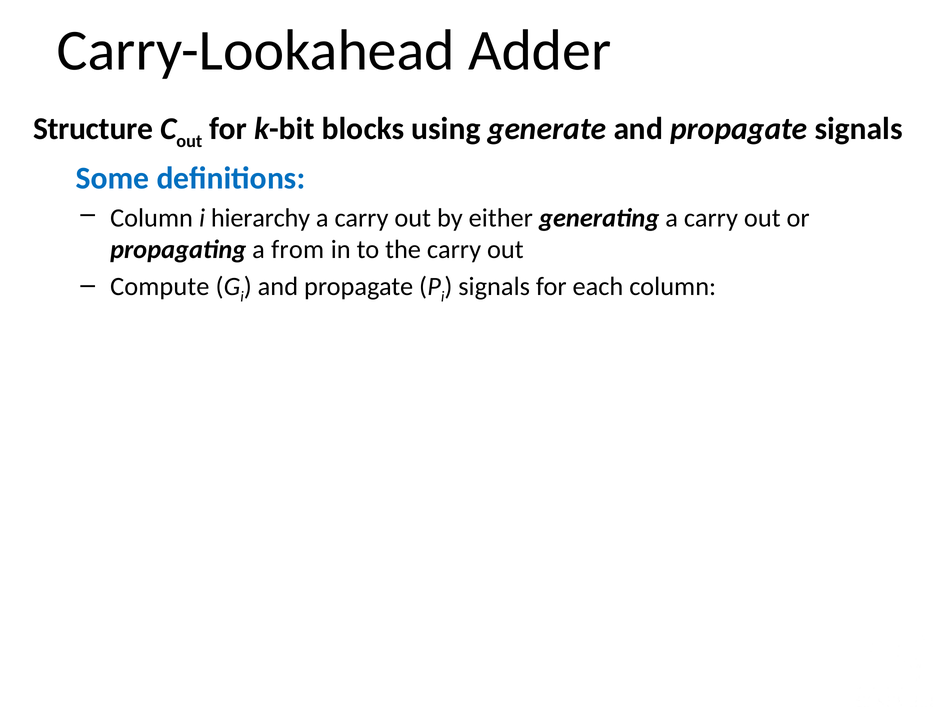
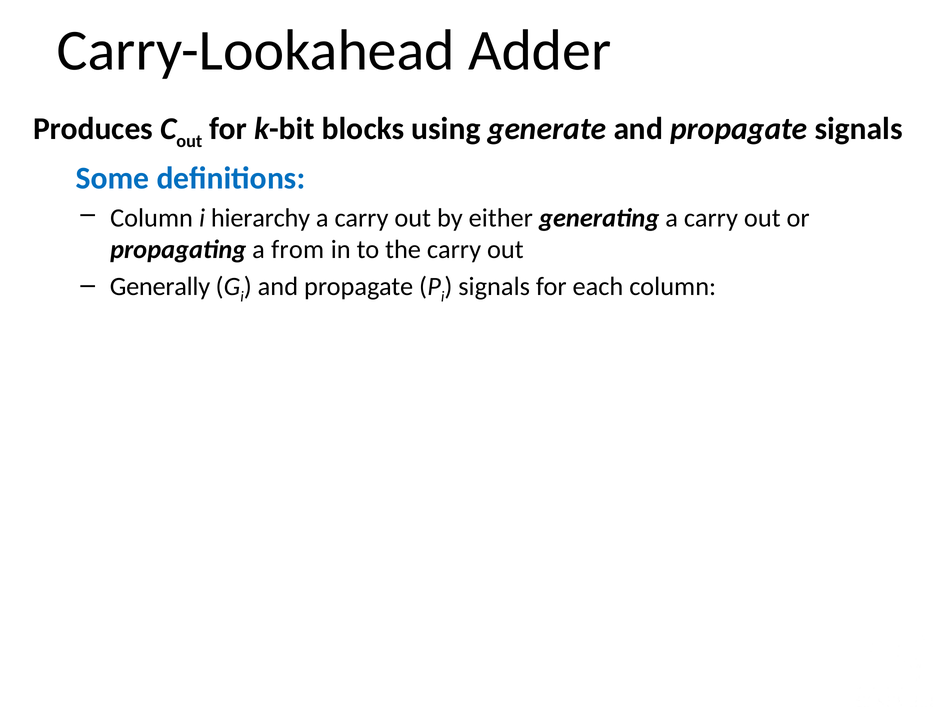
Structure: Structure -> Produces
Compute: Compute -> Generally
